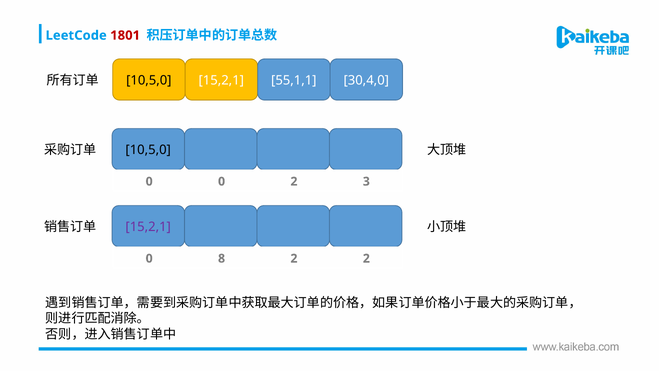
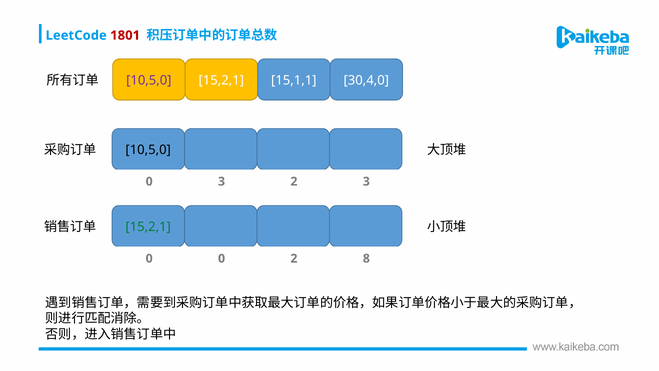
10,5,0 at (149, 80) colour: black -> purple
55,1,1: 55,1,1 -> 15,1,1
0 0: 0 -> 3
15,2,1 at (148, 227) colour: purple -> green
0 8: 8 -> 0
2 2: 2 -> 8
